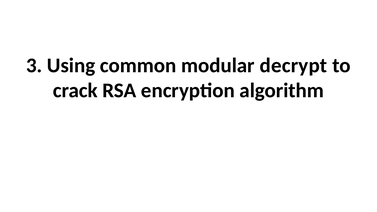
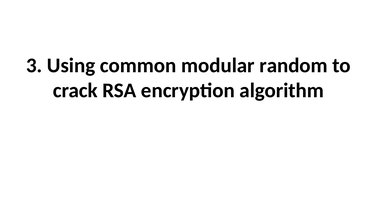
decrypt: decrypt -> random
